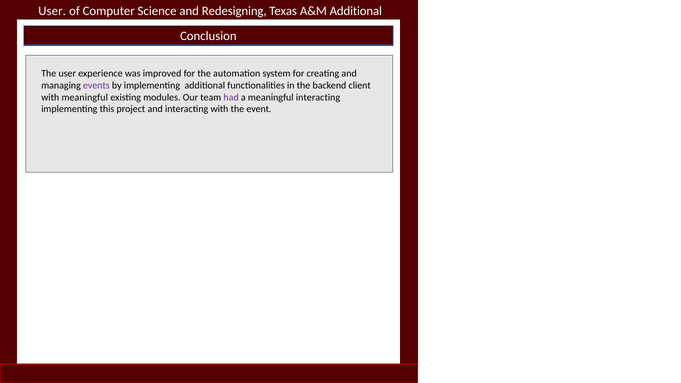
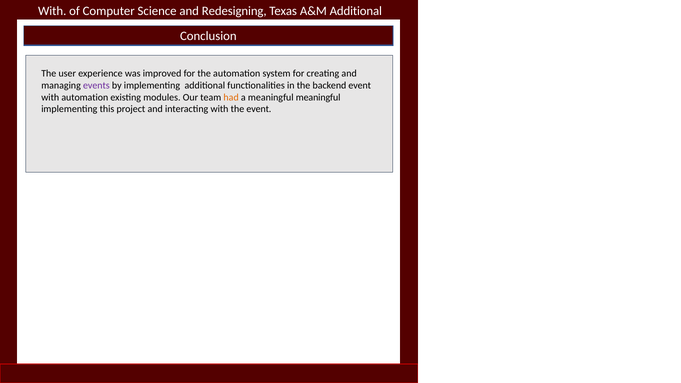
User at (52, 11): User -> With
backend client: client -> event
with meaningful: meaningful -> automation
had colour: purple -> orange
meaningful interacting: interacting -> meaningful
